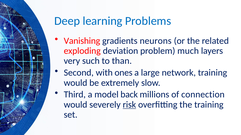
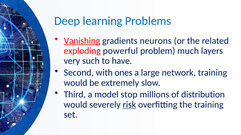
Vanishing underline: none -> present
deviation: deviation -> powerful
than: than -> have
back: back -> stop
connection: connection -> distribution
